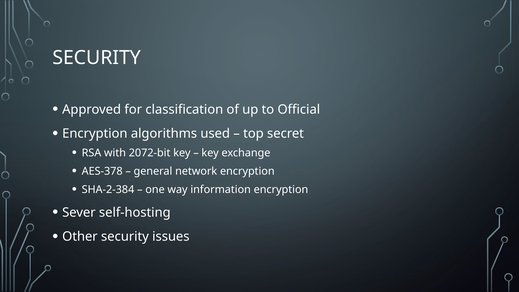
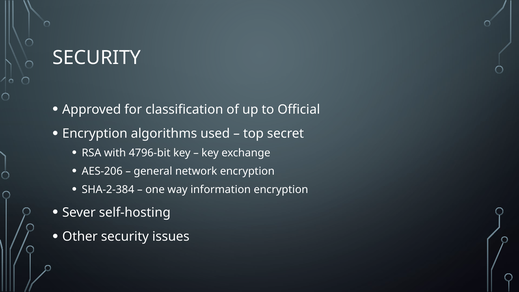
2072-bit: 2072-bit -> 4796-bit
AES-378: AES-378 -> AES-206
